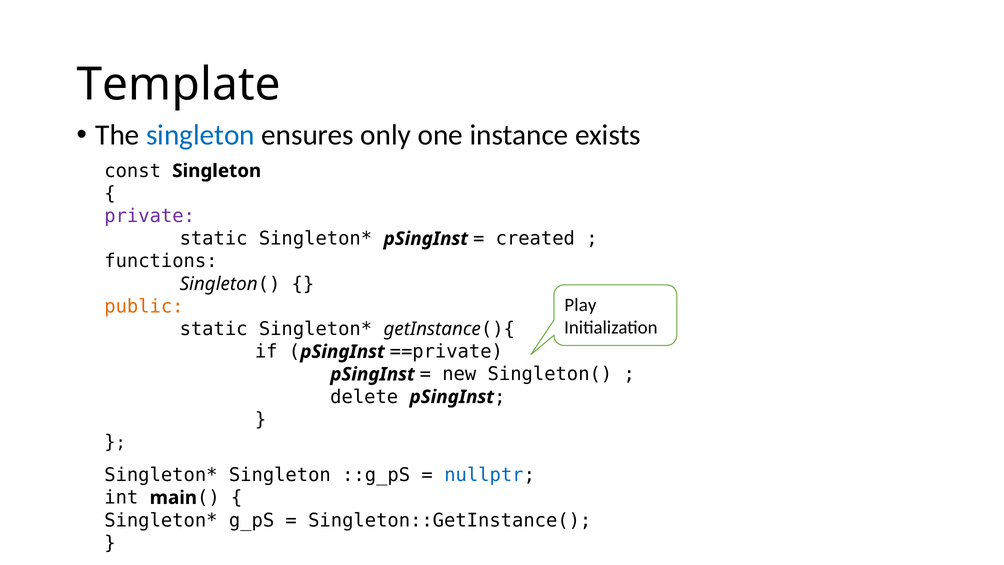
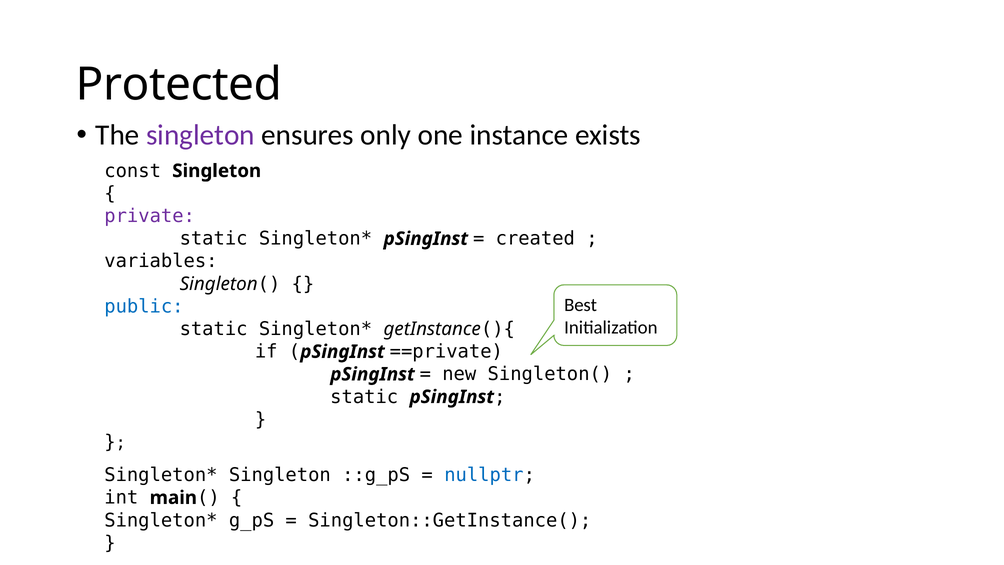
Template: Template -> Protected
singleton at (200, 135) colour: blue -> purple
functions: functions -> variables
Play: Play -> Best
public colour: orange -> blue
delete at (364, 397): delete -> static
